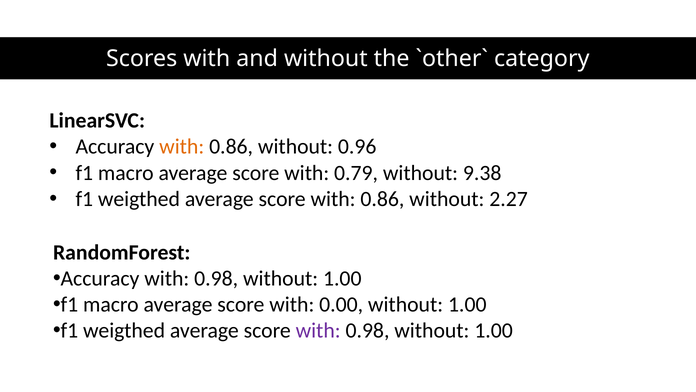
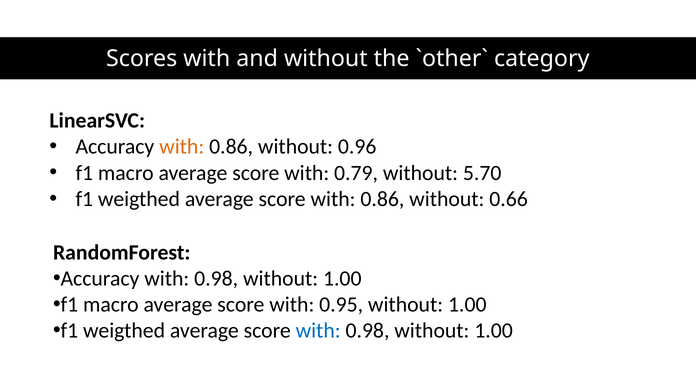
9.38: 9.38 -> 5.70
2.27: 2.27 -> 0.66
0.00: 0.00 -> 0.95
with at (318, 330) colour: purple -> blue
